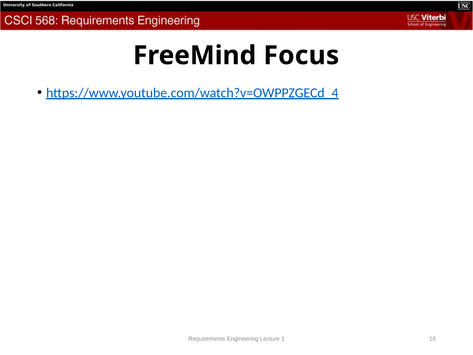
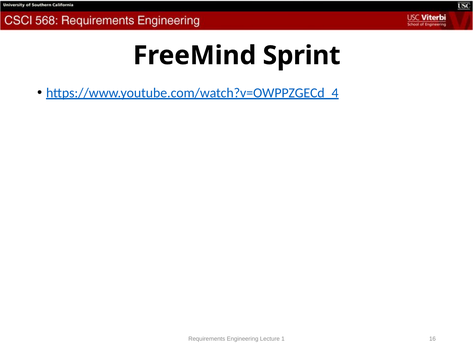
Focus: Focus -> Sprint
